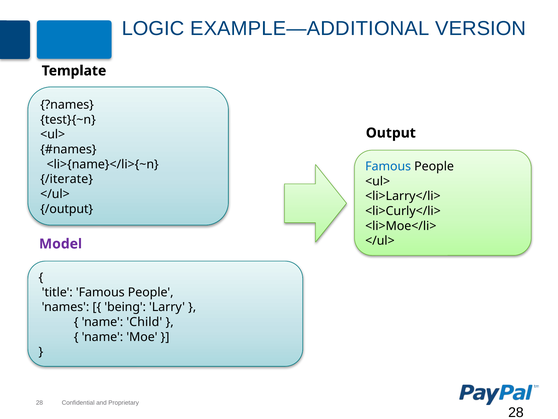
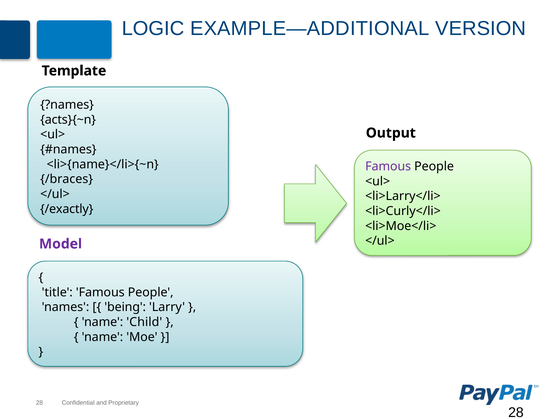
test}{~n: test}{~n -> acts}{~n
Famous at (388, 166) colour: blue -> purple
/iterate: /iterate -> /braces
/output: /output -> /exactly
